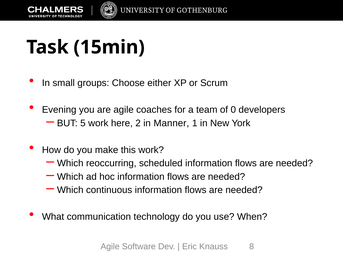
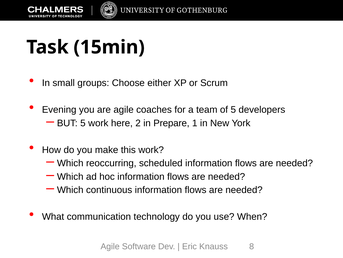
of 0: 0 -> 5
Manner: Manner -> Prepare
